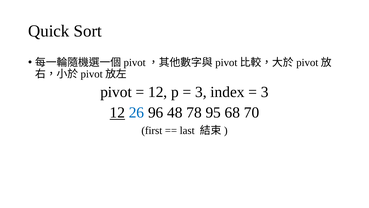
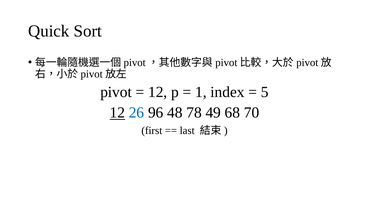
3 at (201, 92): 3 -> 1
3 at (265, 92): 3 -> 5
95: 95 -> 49
